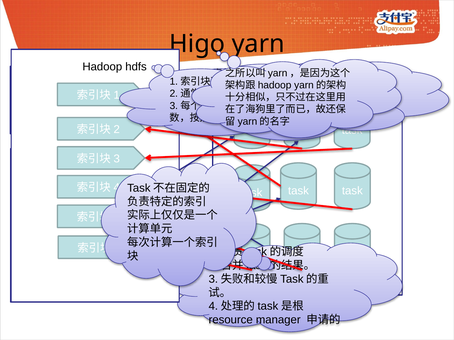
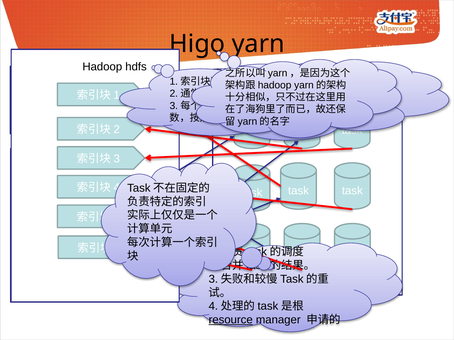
resource at (231, 320) underline: none -> present
